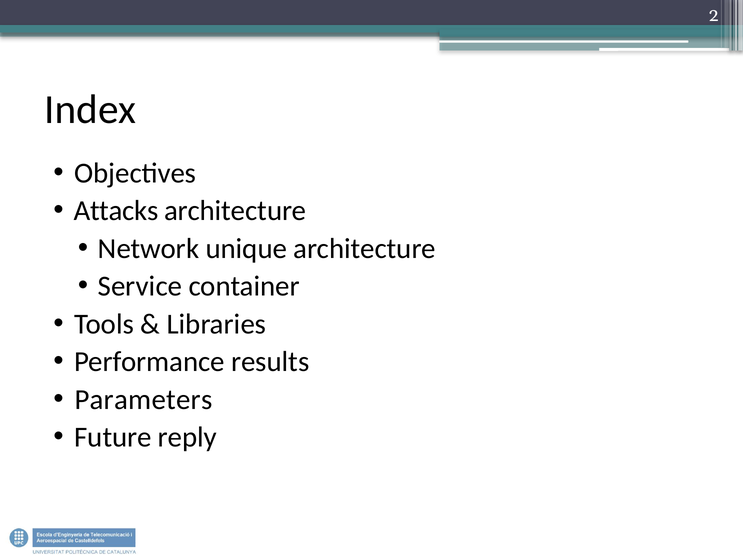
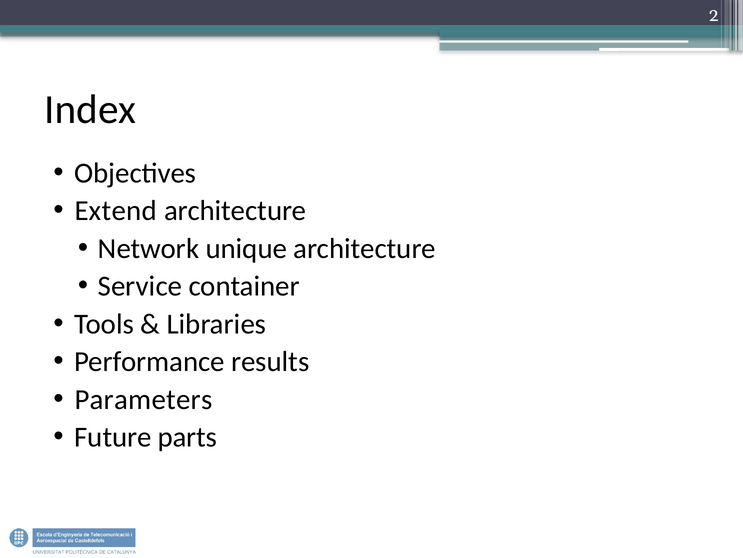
Attacks: Attacks -> Extend
reply: reply -> parts
